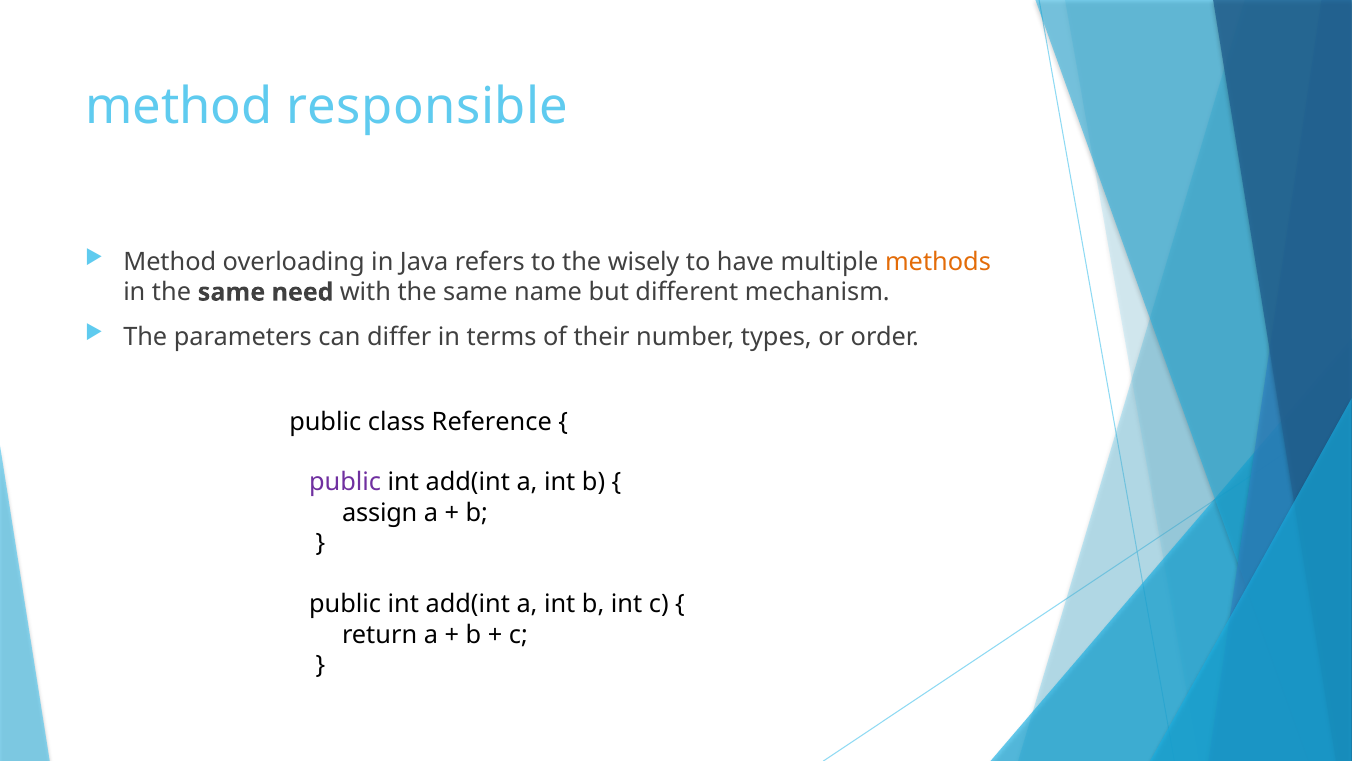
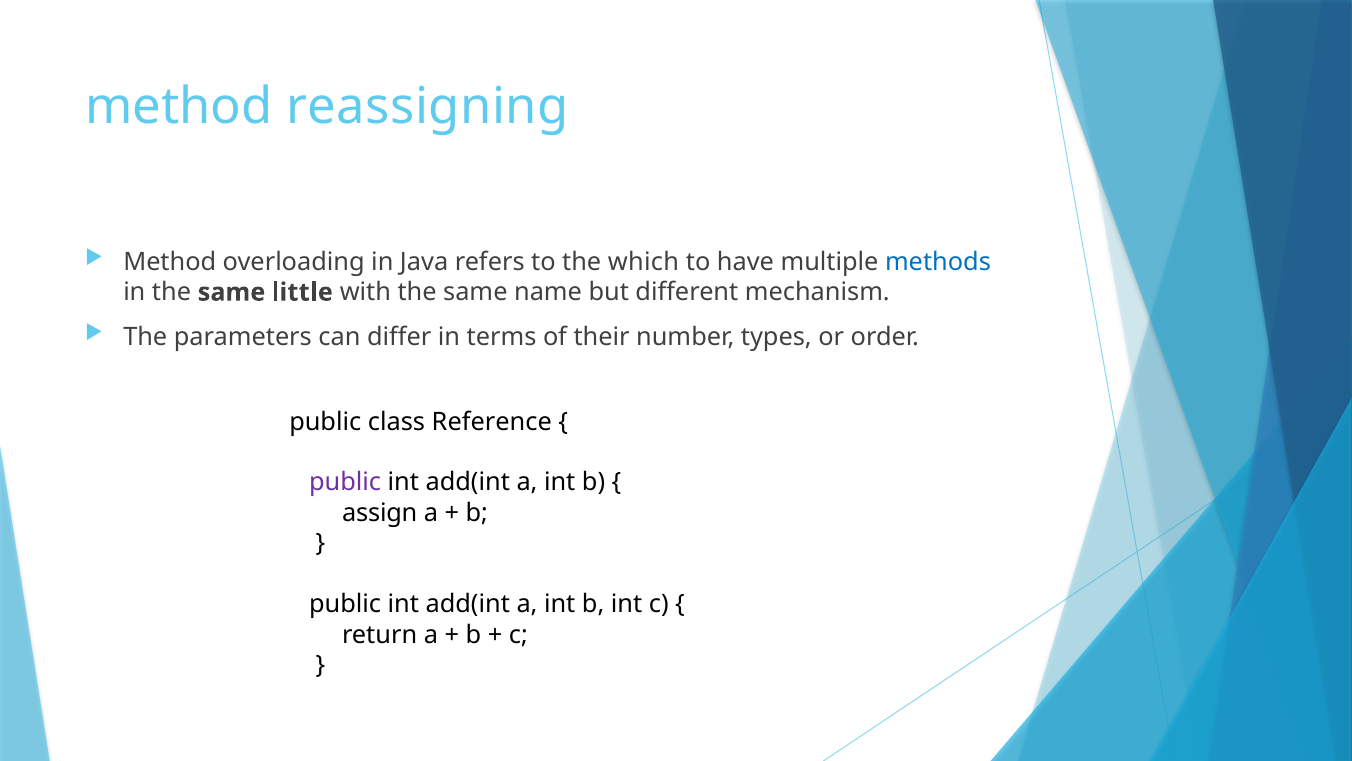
responsible: responsible -> reassigning
wisely: wisely -> which
methods colour: orange -> blue
need: need -> little
